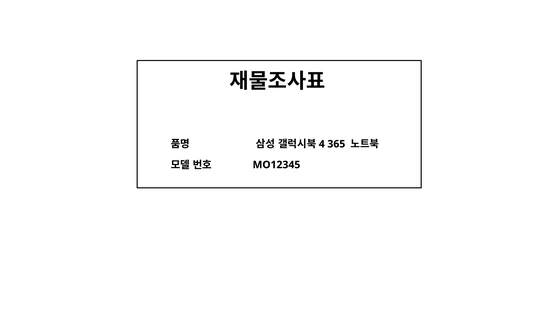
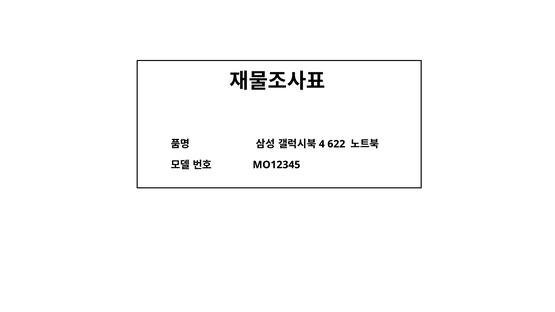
365: 365 -> 622
